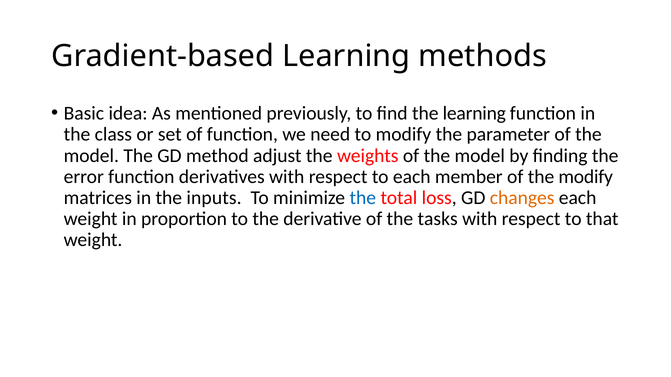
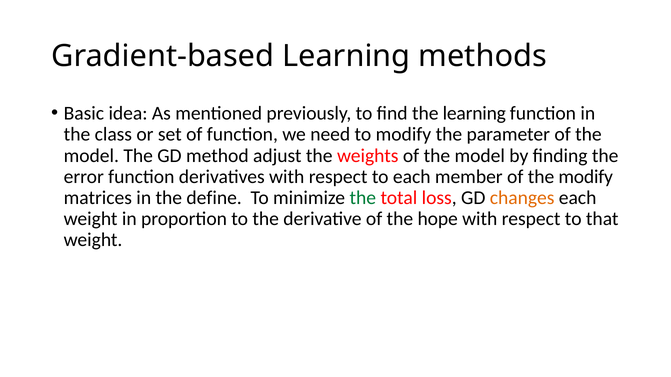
inputs: inputs -> define
the at (363, 198) colour: blue -> green
tasks: tasks -> hope
